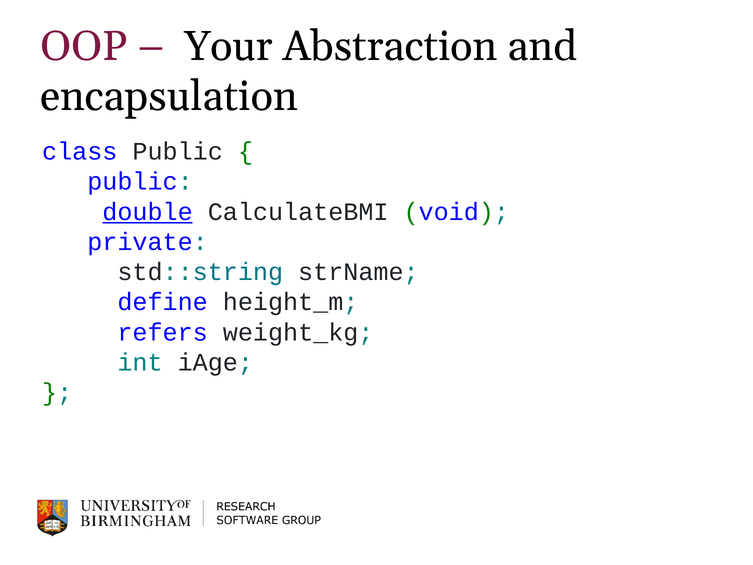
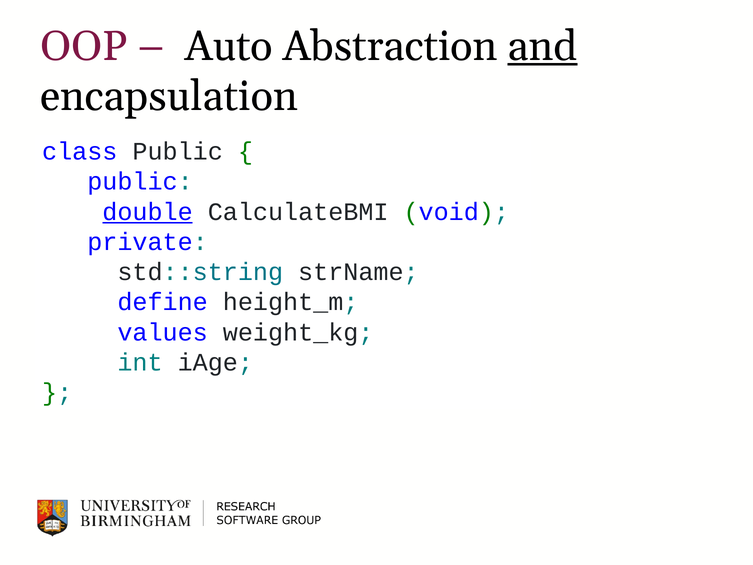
Your: Your -> Auto
and underline: none -> present
refers: refers -> values
